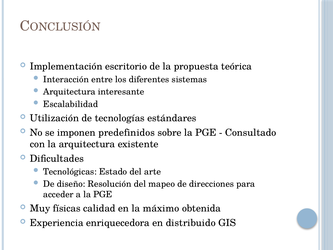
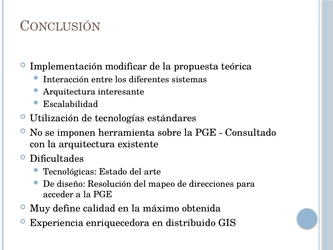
escritorio: escritorio -> modificar
predefinidos: predefinidos -> herramienta
físicas: físicas -> define
